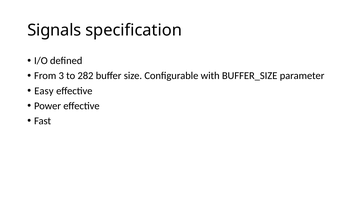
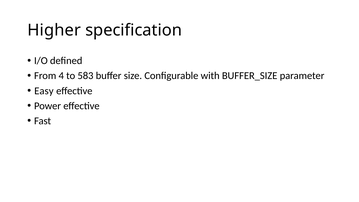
Signals: Signals -> Higher
3: 3 -> 4
282: 282 -> 583
